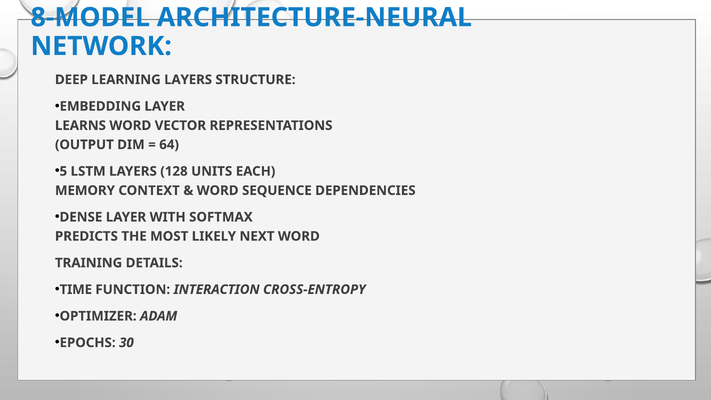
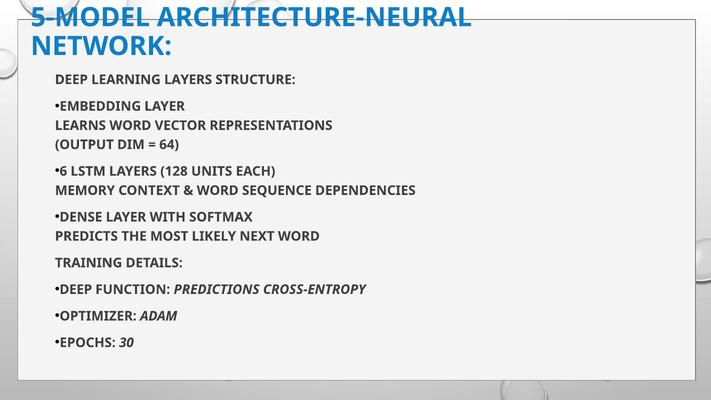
8-MODEL: 8-MODEL -> 5-MODEL
5: 5 -> 6
TIME at (76, 289): TIME -> DEEP
INTERACTION: INTERACTION -> PREDICTIONS
